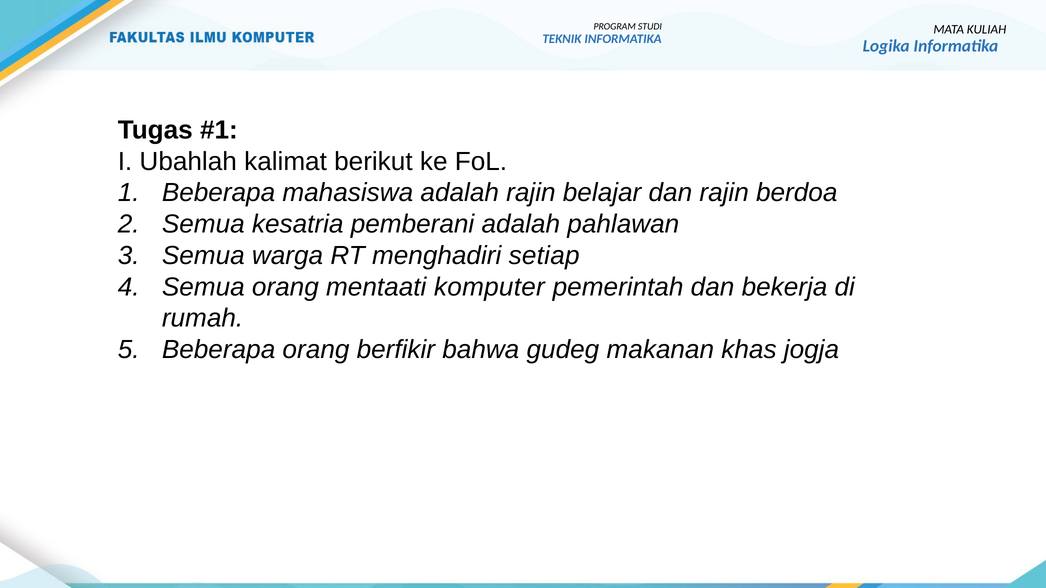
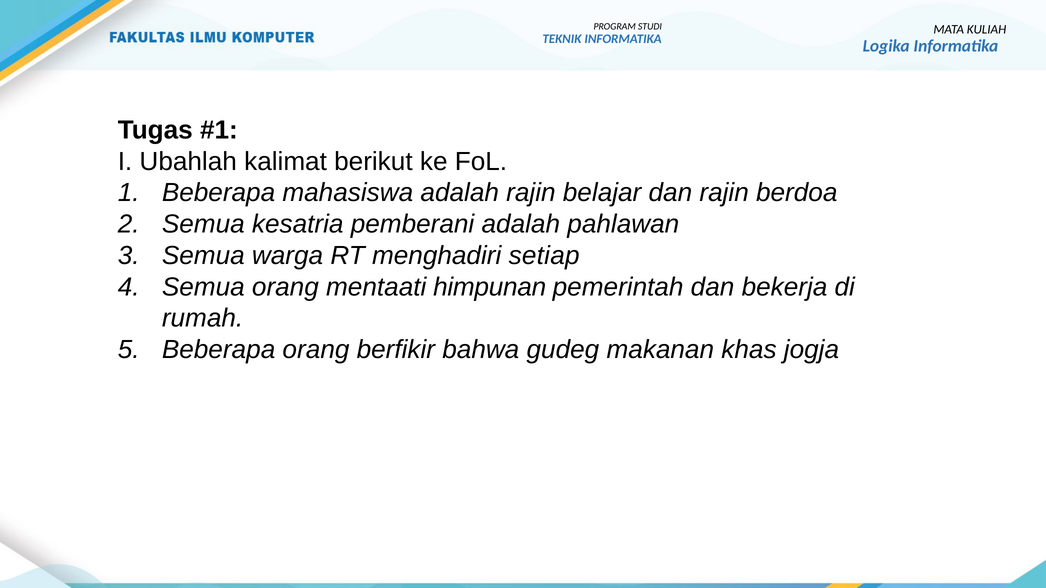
komputer: komputer -> himpunan
